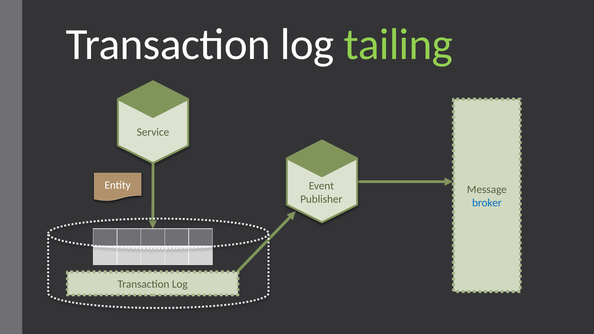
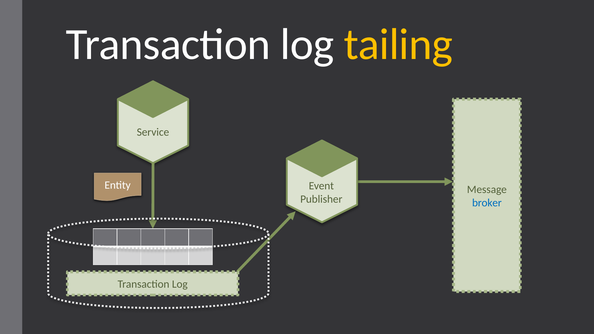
tailing colour: light green -> yellow
